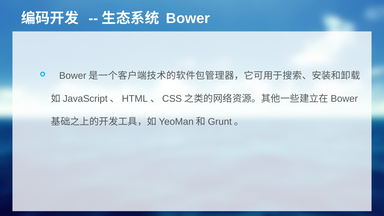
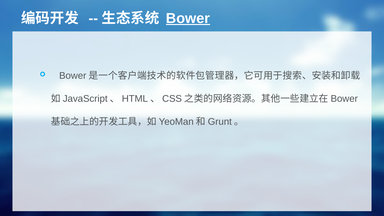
Bower underline: none -> present
